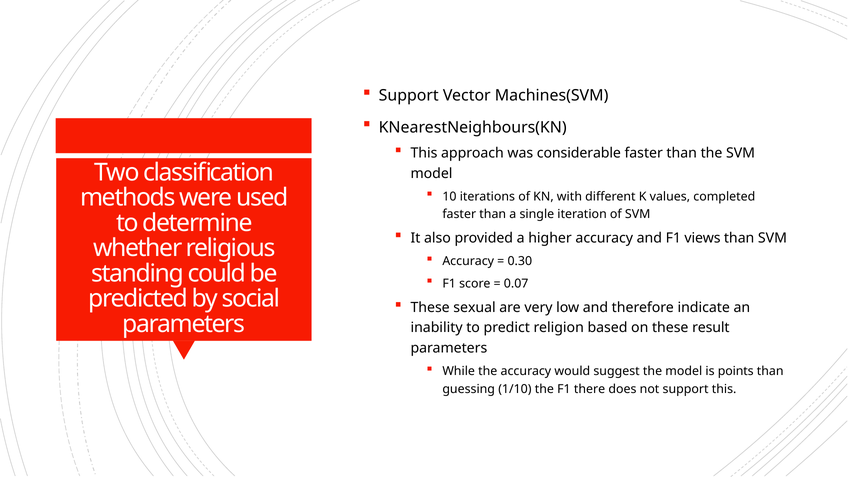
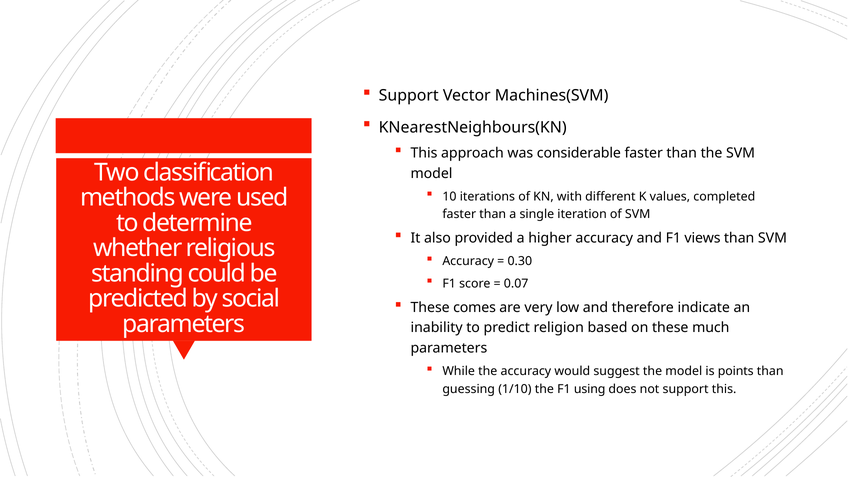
sexual: sexual -> comes
result: result -> much
there: there -> using
